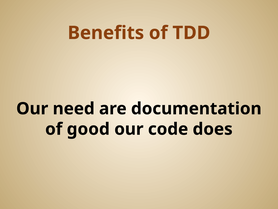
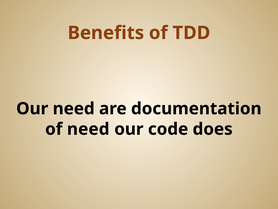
of good: good -> need
